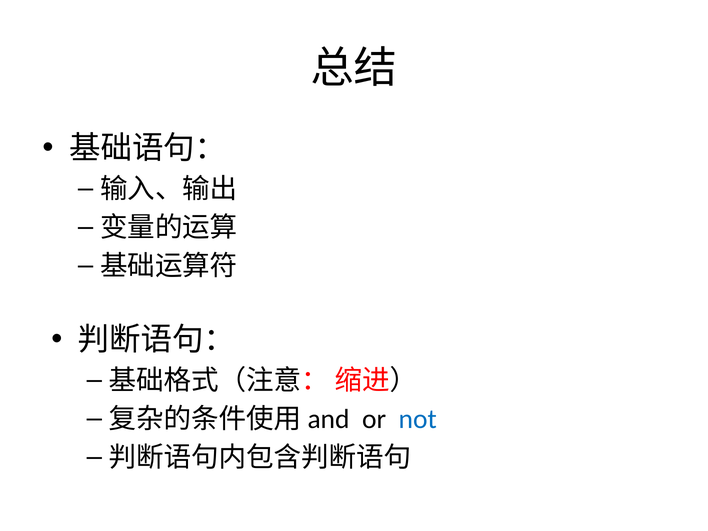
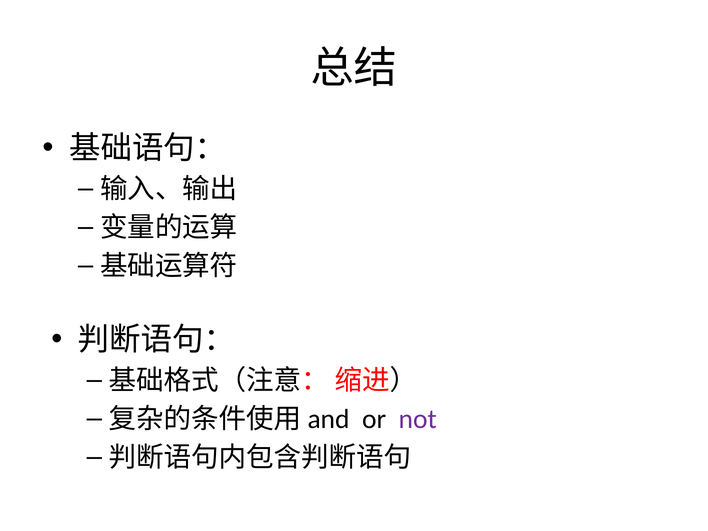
not colour: blue -> purple
